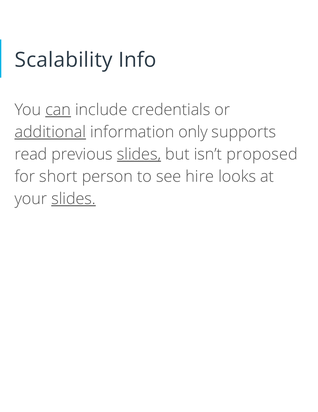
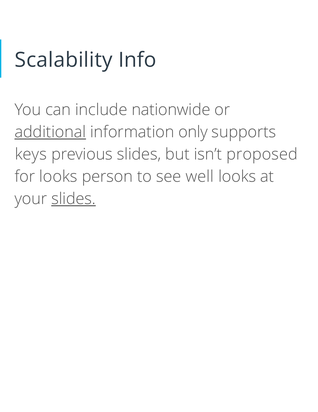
can underline: present -> none
credentials: credentials -> nationwide
read: read -> keys
slides at (139, 154) underline: present -> none
for short: short -> looks
hire: hire -> well
